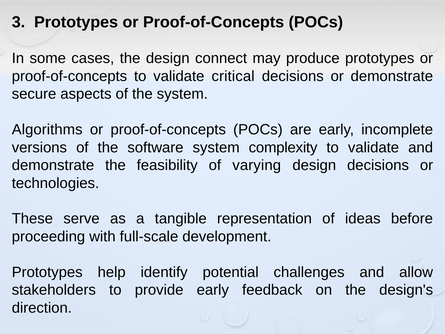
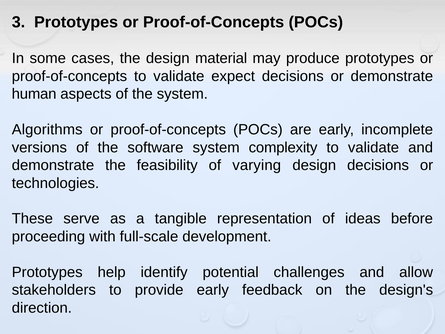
connect: connect -> material
critical: critical -> expect
secure: secure -> human
